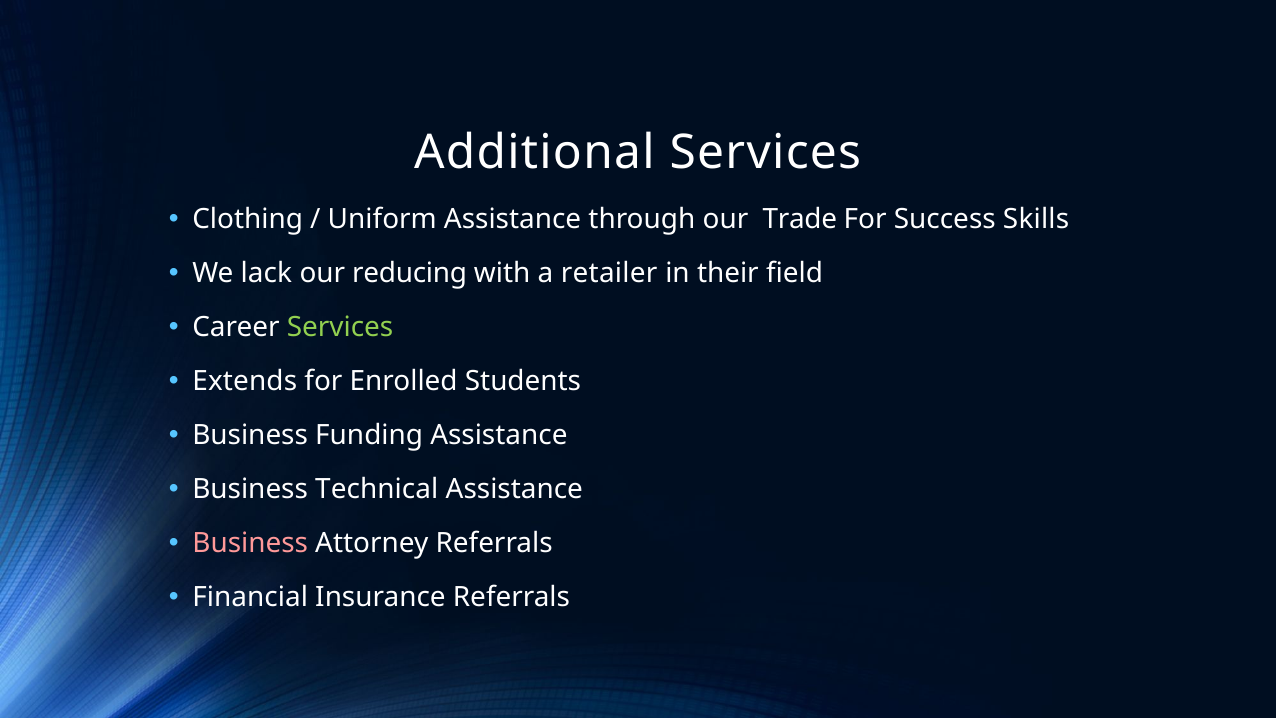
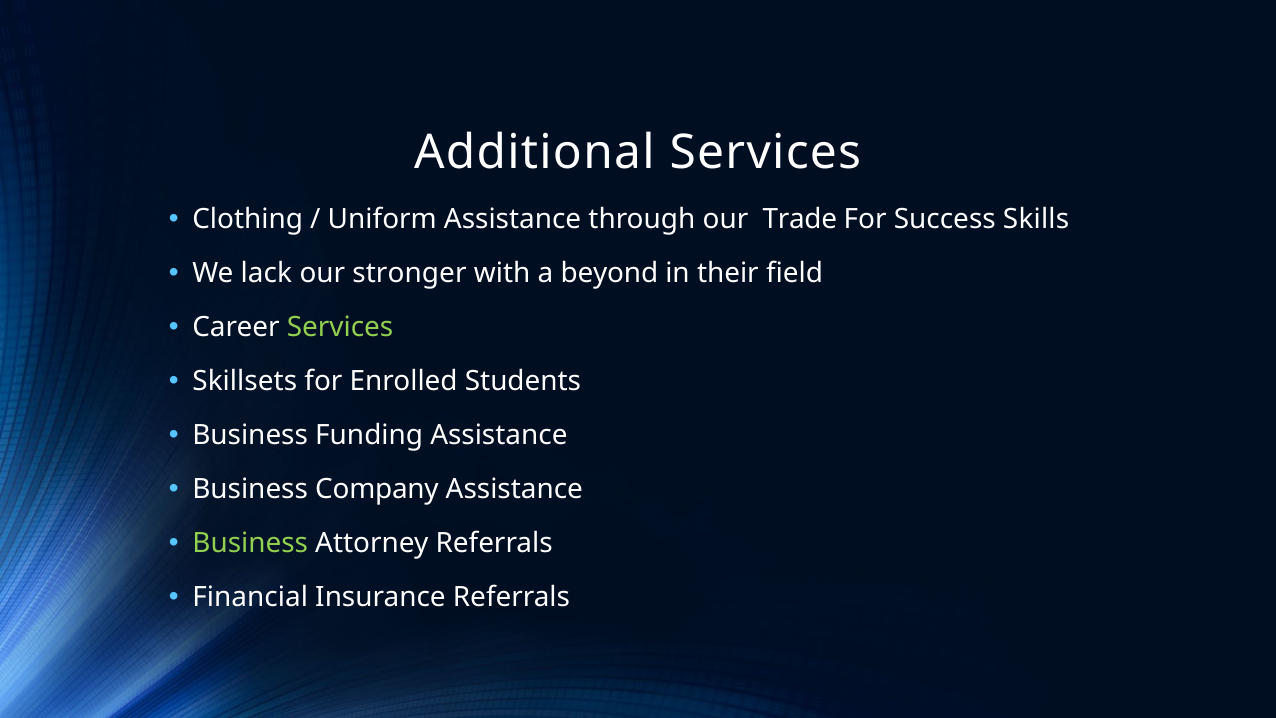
reducing: reducing -> stronger
retailer: retailer -> beyond
Extends: Extends -> Skillsets
Technical: Technical -> Company
Business at (250, 544) colour: pink -> light green
